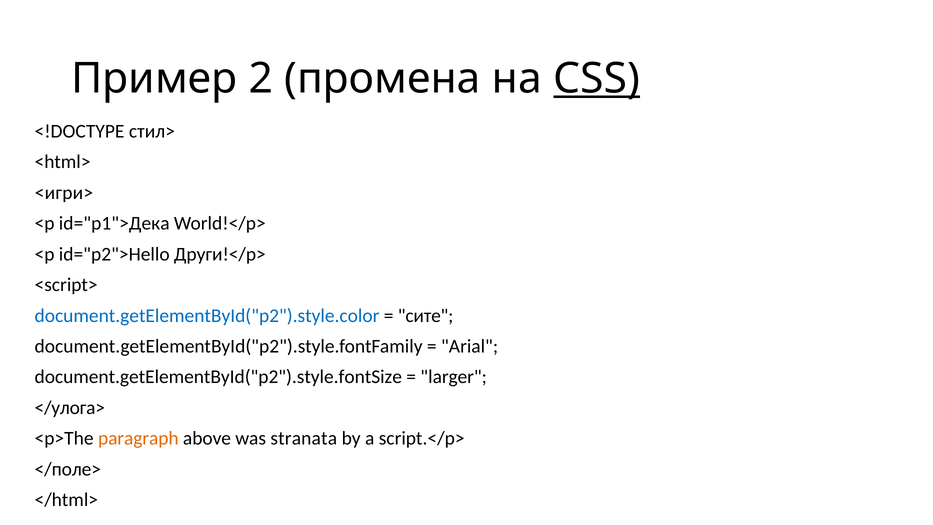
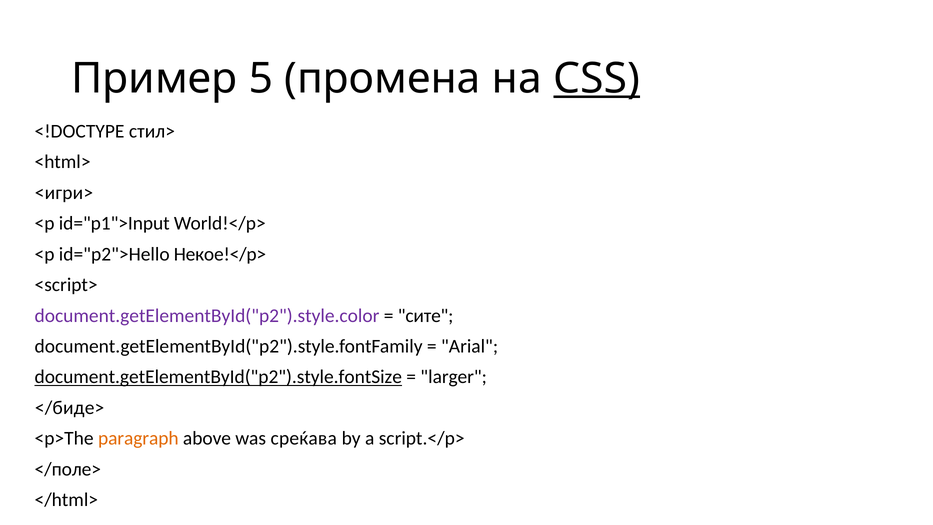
2: 2 -> 5
id="p1">Дека: id="p1">Дека -> id="p1">Input
Други!</p>: Други!</p> -> Некое!</p>
document.getElementById("p2").style.color colour: blue -> purple
document.getElementById("p2").style.fontSize underline: none -> present
</улога>: </улога> -> </биде>
stranata: stranata -> среќава
